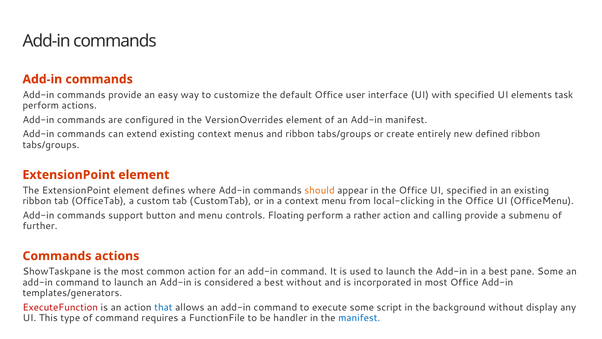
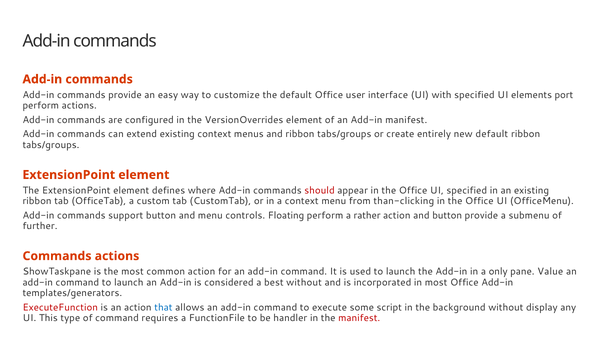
task: task -> port
new defined: defined -> default
should colour: orange -> red
local-clicking: local-clicking -> than-clicking
and calling: calling -> button
in a best: best -> only
pane Some: Some -> Value
manifest at (359, 318) colour: blue -> red
